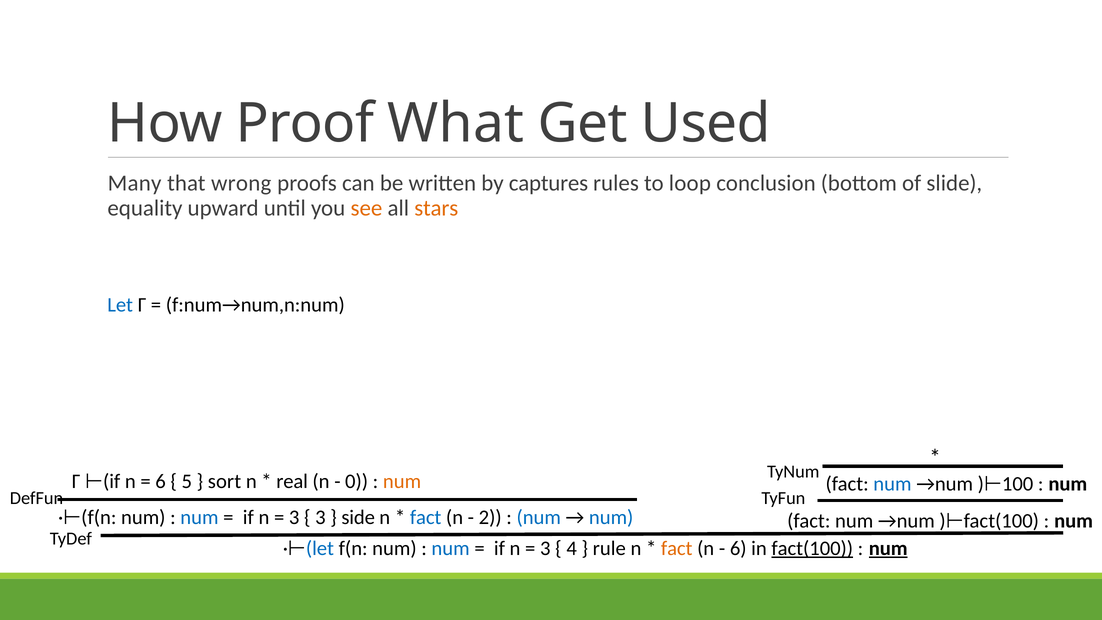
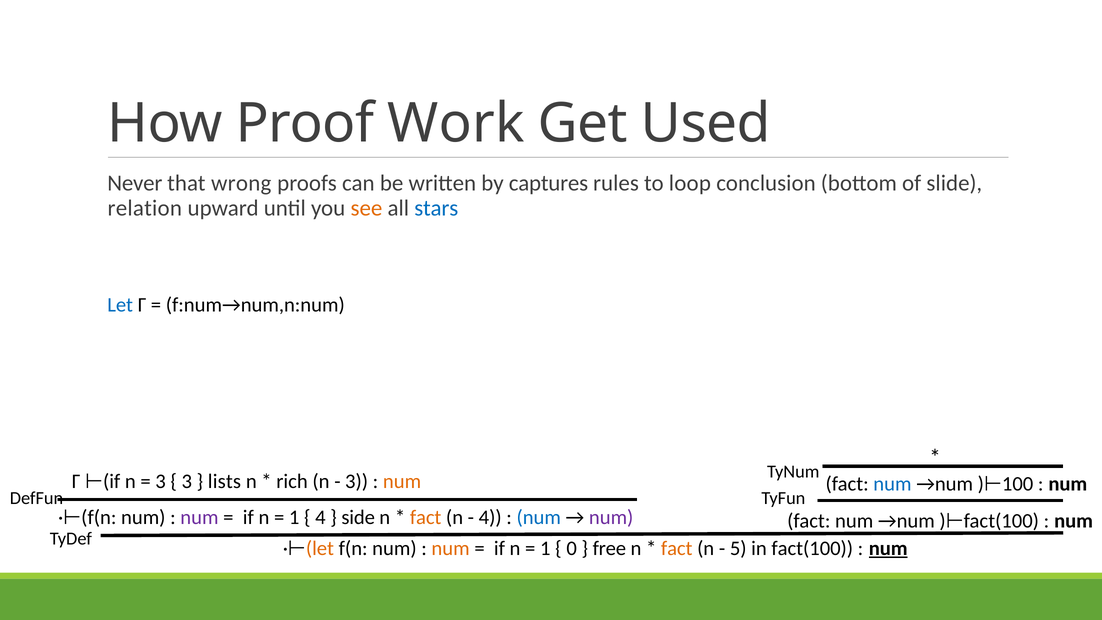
What: What -> Work
Many: Many -> Never
equality: equality -> relation
stars colour: orange -> blue
6 at (161, 481): 6 -> 3
5 at (187, 481): 5 -> 3
sort: sort -> lists
real: real -> rich
0 at (357, 481): 0 -> 3
num at (199, 517) colour: blue -> purple
3 at (294, 517): 3 -> 1
3 at (320, 517): 3 -> 4
fact at (426, 517) colour: blue -> orange
2 at (490, 517): 2 -> 4
num at (611, 517) colour: blue -> purple
let at (320, 548) colour: blue -> orange
num at (451, 548) colour: blue -> orange
3 at (545, 548): 3 -> 1
4: 4 -> 0
rule: rule -> free
6 at (738, 548): 6 -> 5
fact(100 at (812, 548) underline: present -> none
